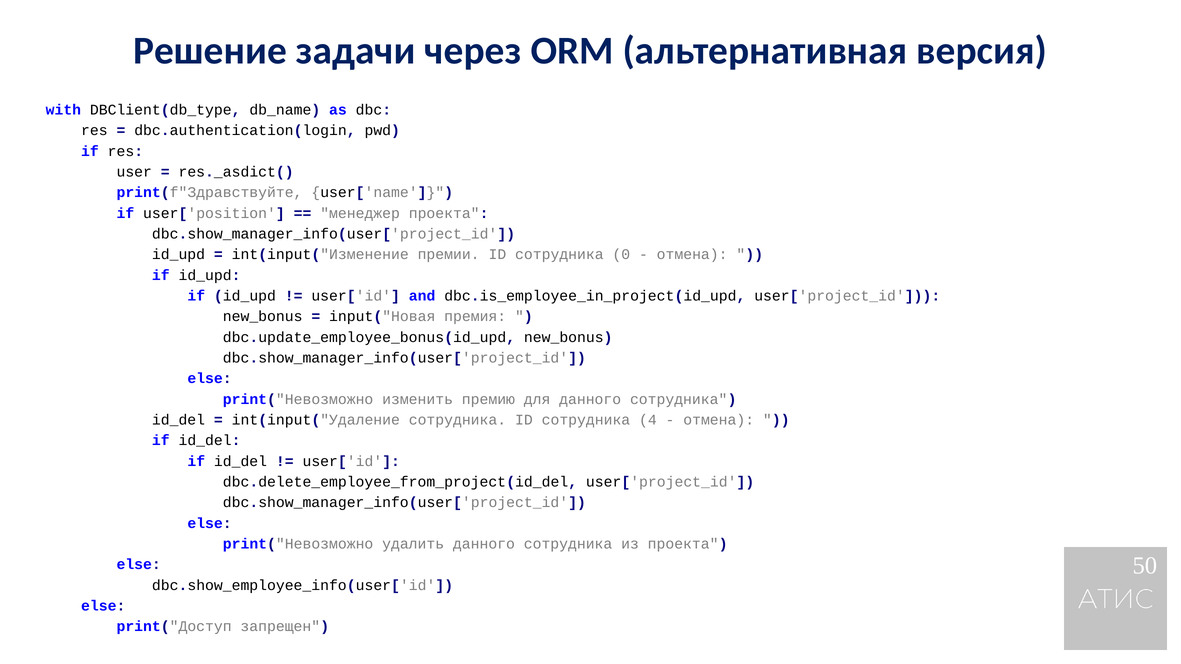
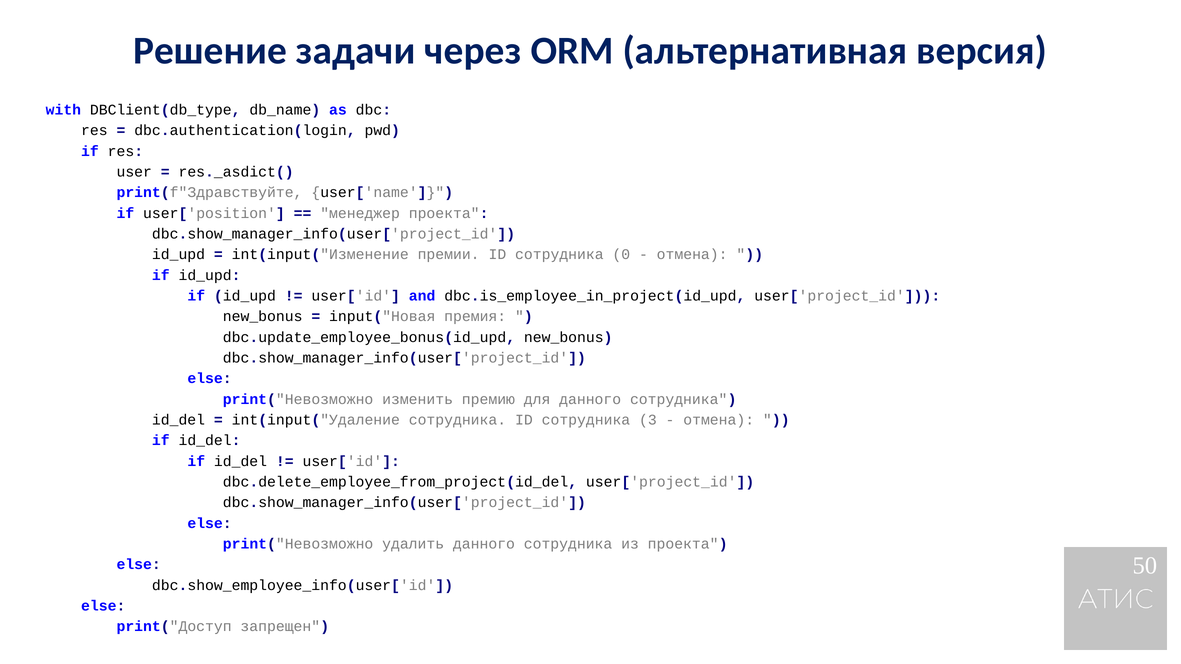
4: 4 -> 3
